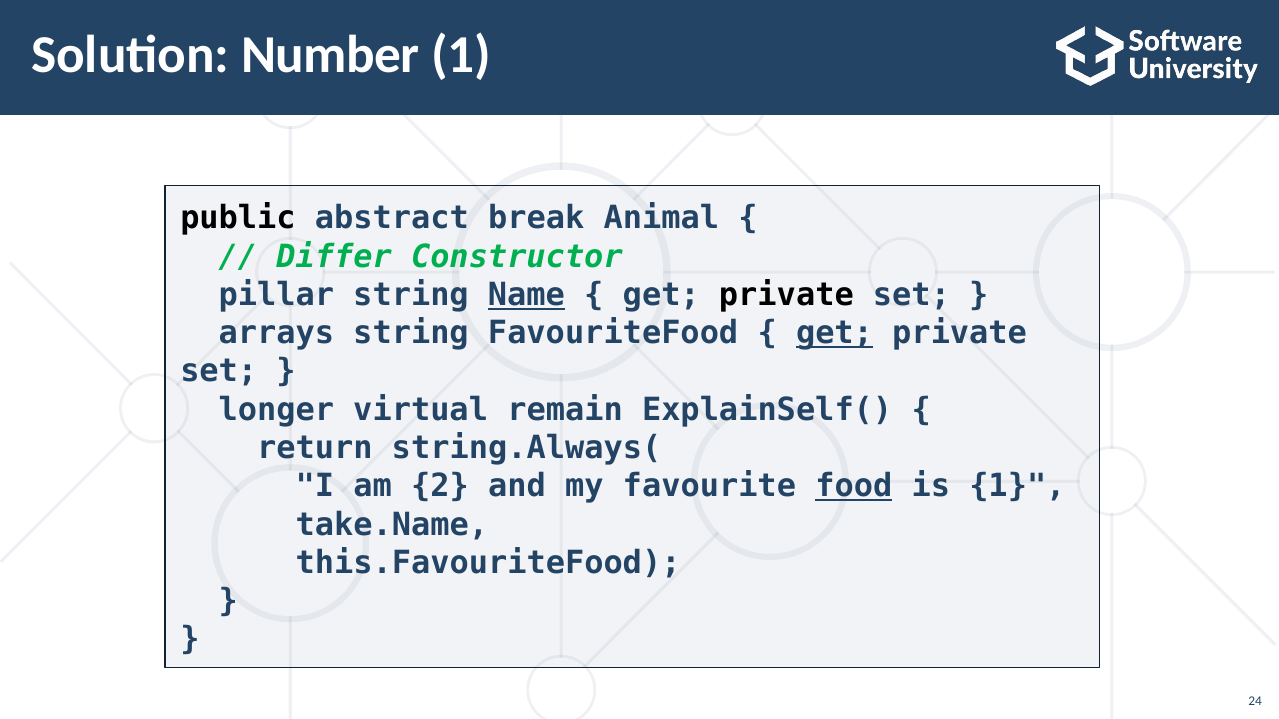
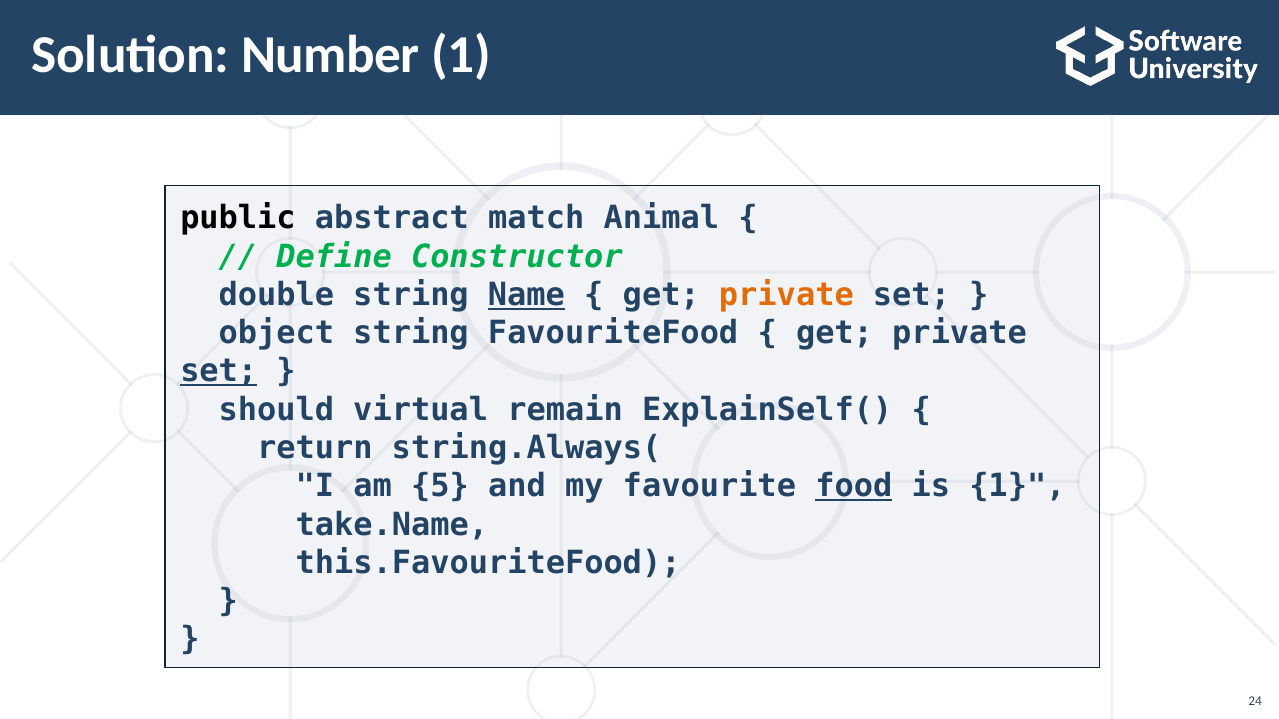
break: break -> match
Differ: Differ -> Define
pillar: pillar -> double
private at (786, 295) colour: black -> orange
arrays: arrays -> object
get at (835, 333) underline: present -> none
set at (219, 372) underline: none -> present
longer: longer -> should
2: 2 -> 5
